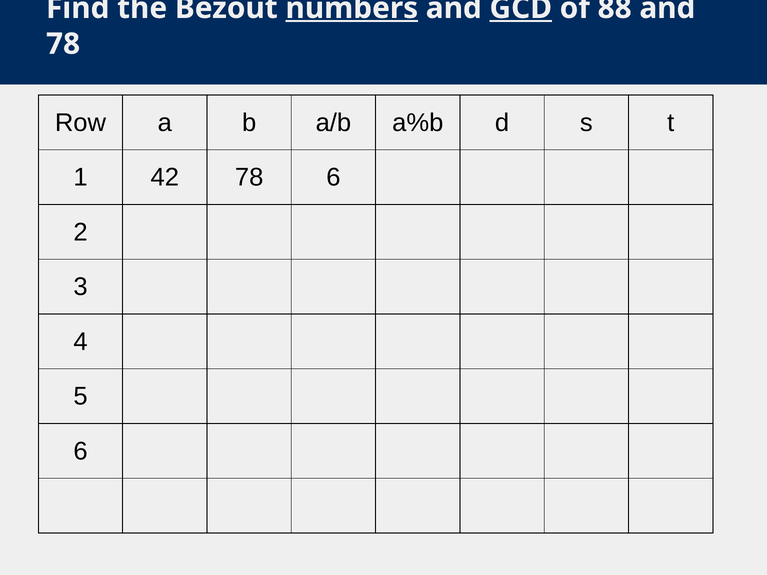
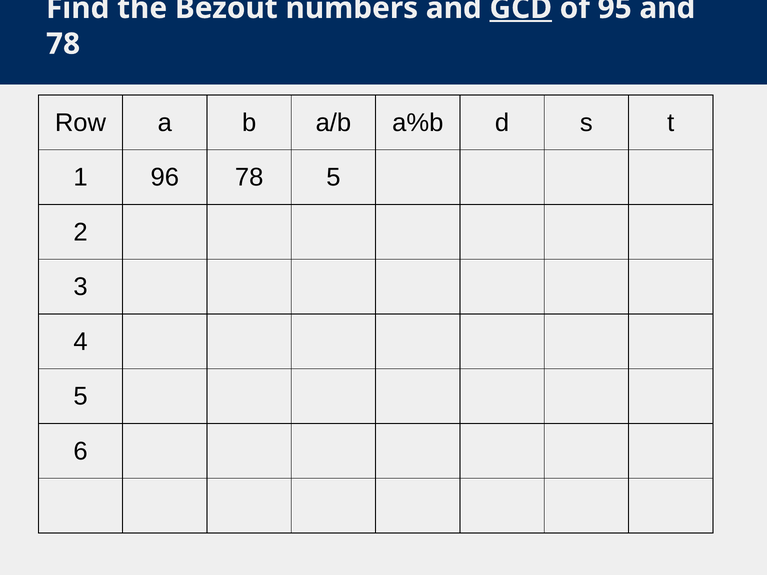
numbers underline: present -> none
88: 88 -> 95
42: 42 -> 96
78 6: 6 -> 5
